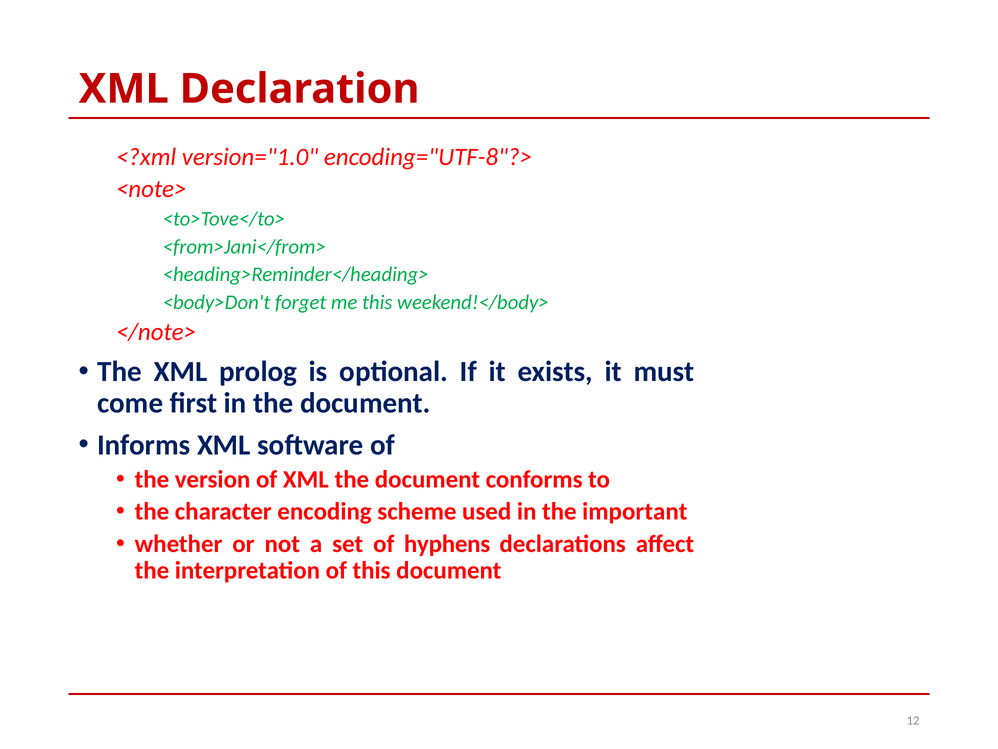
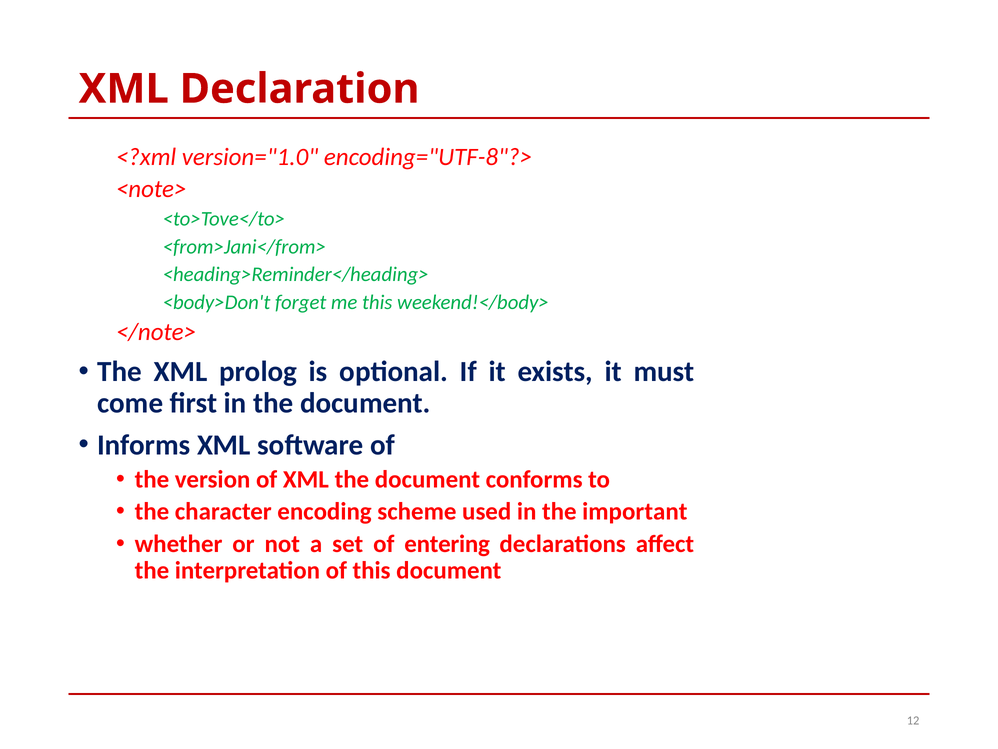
hyphens: hyphens -> entering
